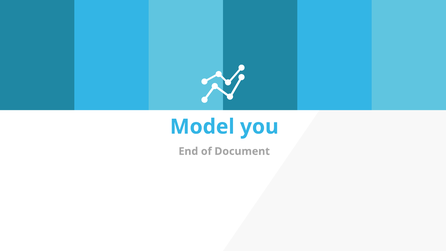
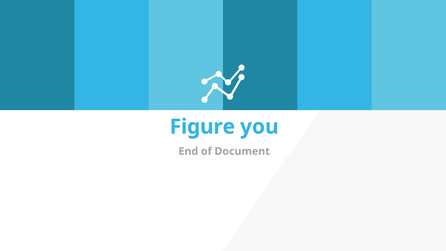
Model: Model -> Figure
